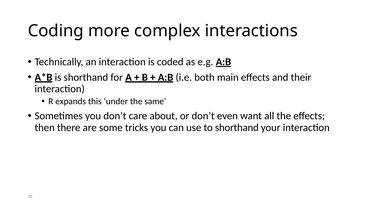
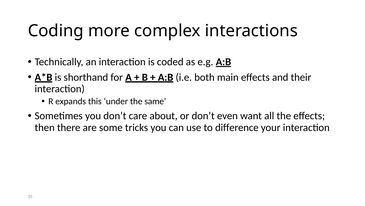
to shorthand: shorthand -> difference
